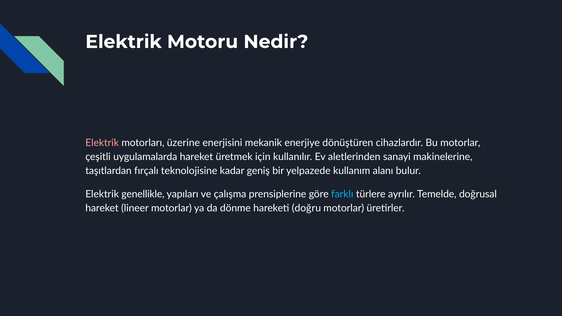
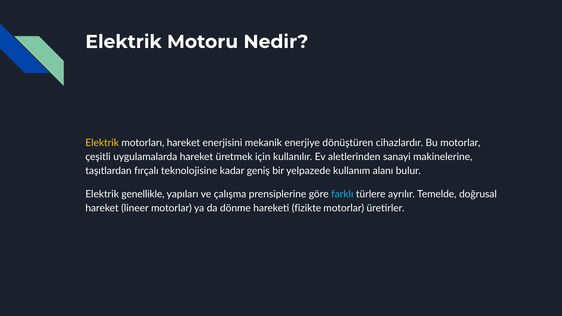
Elektrik at (102, 143) colour: pink -> yellow
motorları üzerine: üzerine -> hareket
doğru: doğru -> fizikte
